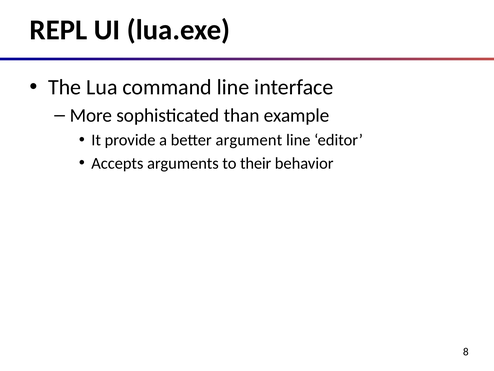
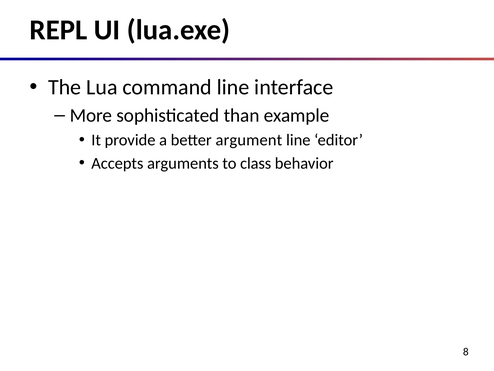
their: their -> class
